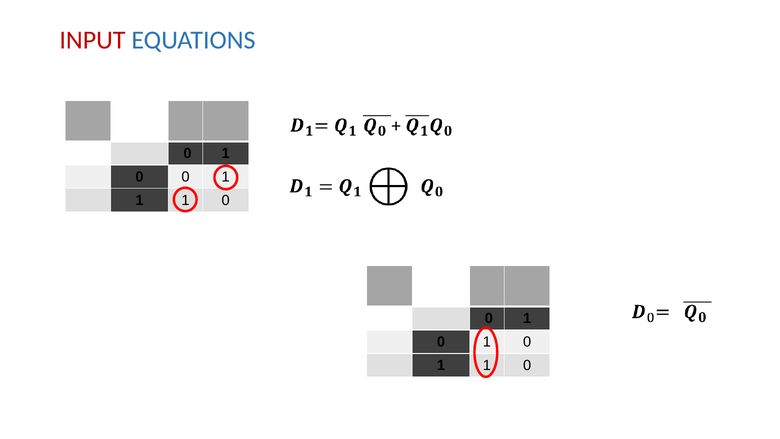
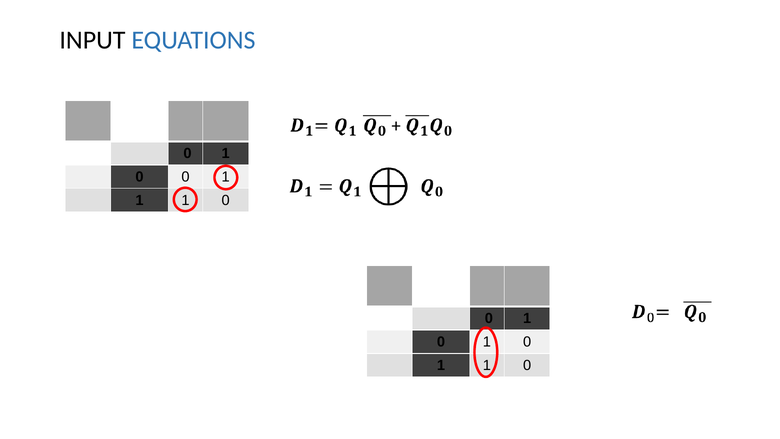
INPUT colour: red -> black
